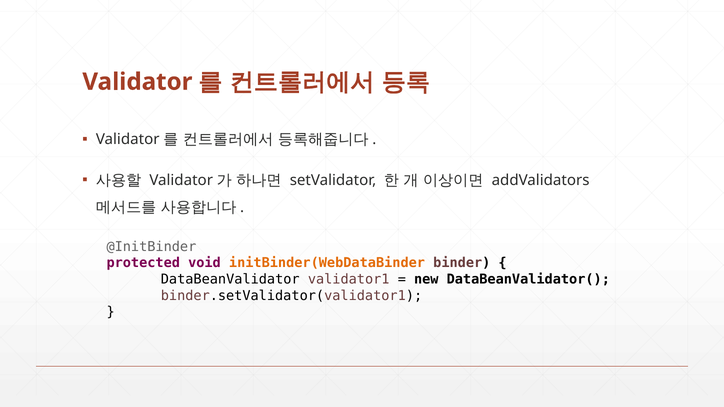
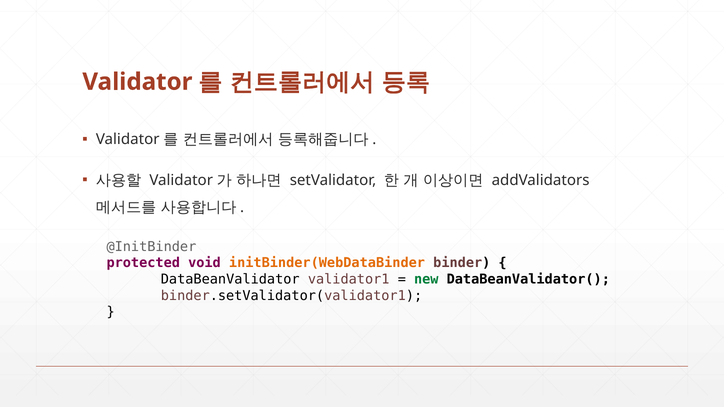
new colour: black -> green
